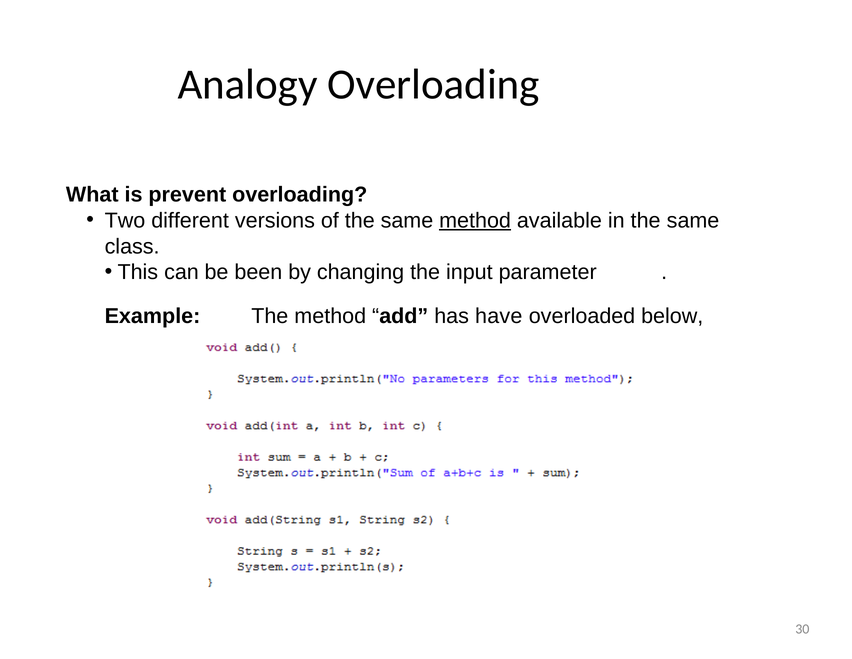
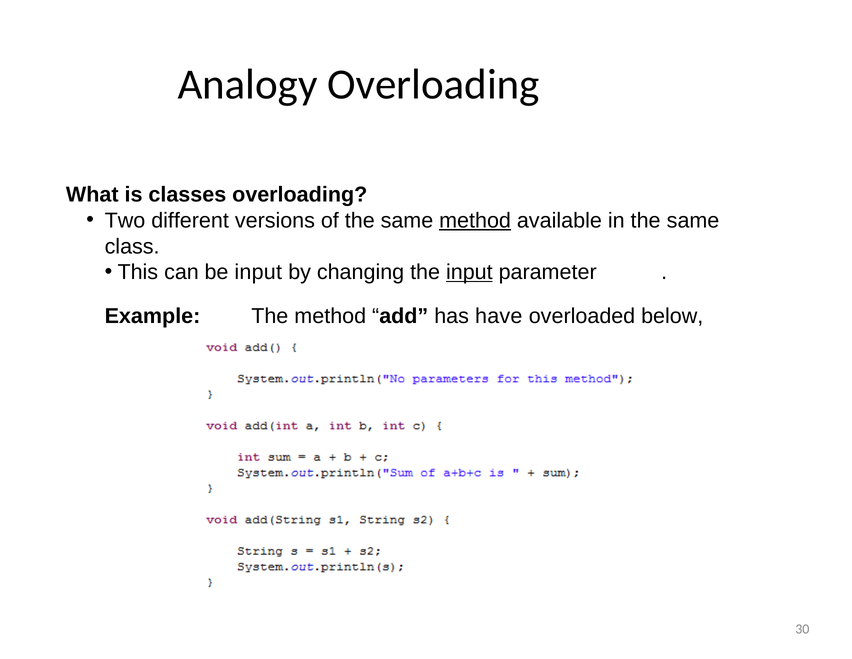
prevent: prevent -> classes
be been: been -> input
input at (469, 272) underline: none -> present
